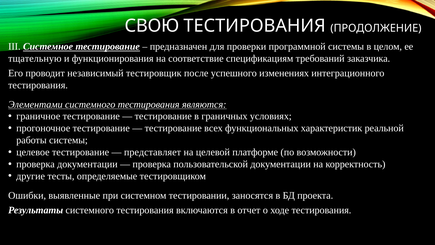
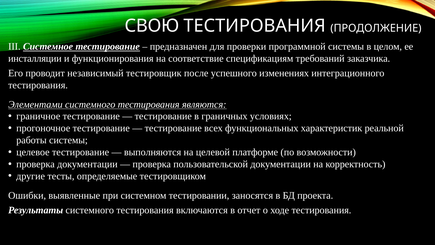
тщательную: тщательную -> инсталляции
представляет: представляет -> выполняются
